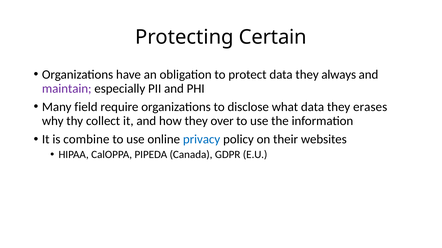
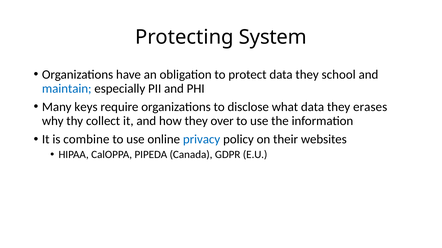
Certain: Certain -> System
always: always -> school
maintain colour: purple -> blue
field: field -> keys
